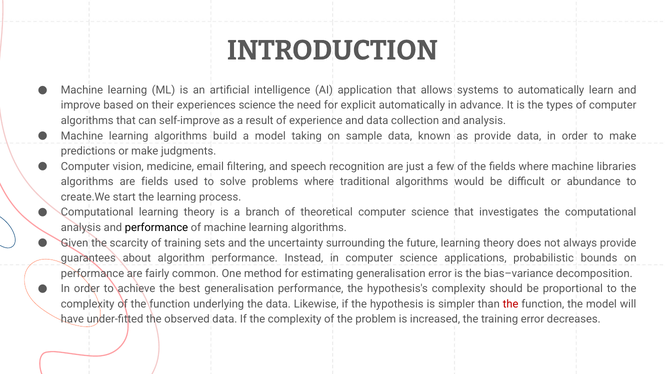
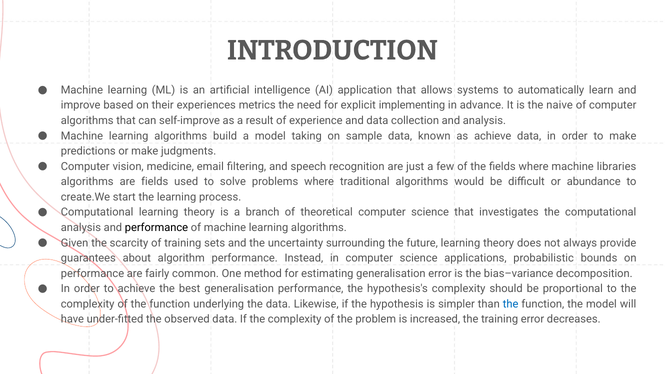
experiences science: science -> metrics
explicit automatically: automatically -> implementing
types: types -> naive
as provide: provide -> achieve
the at (511, 304) colour: red -> blue
